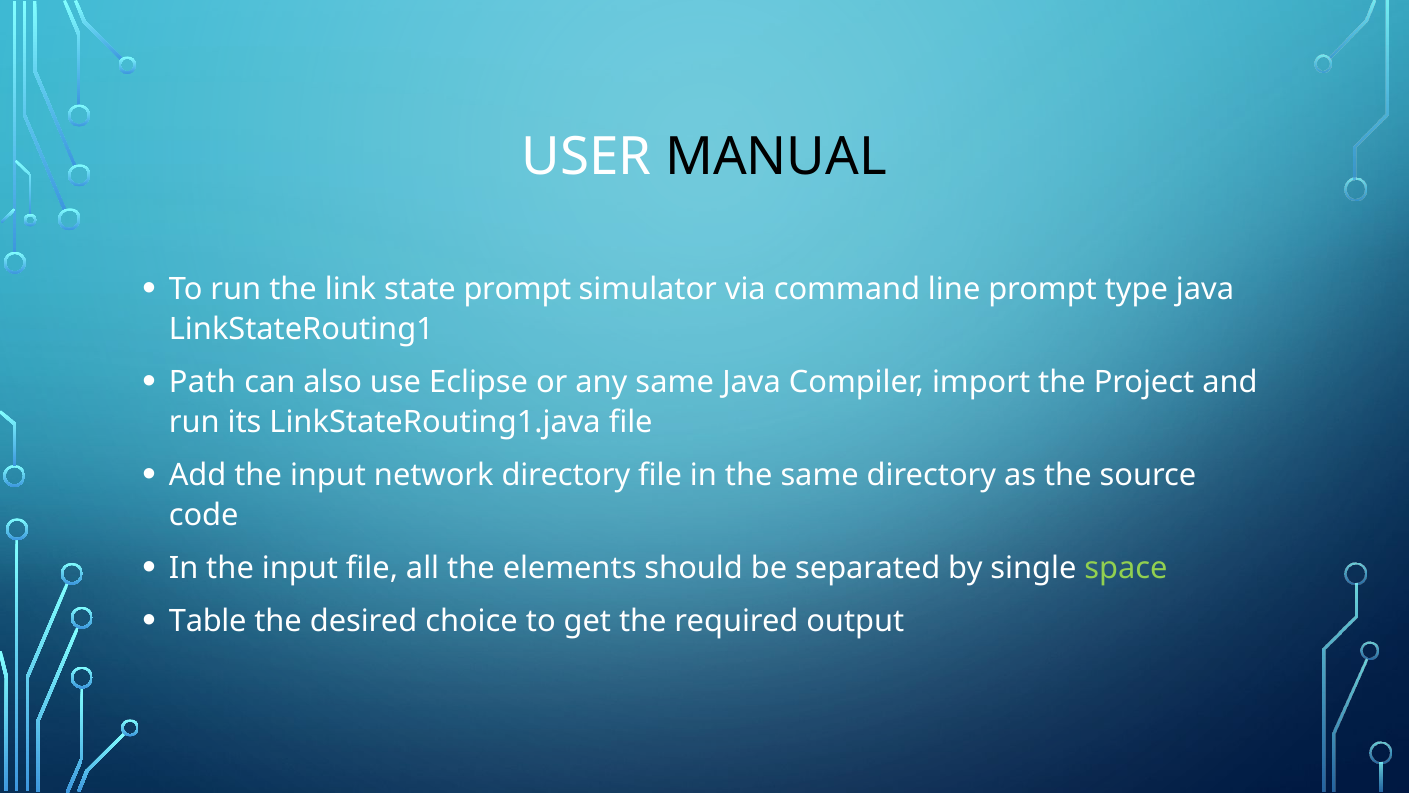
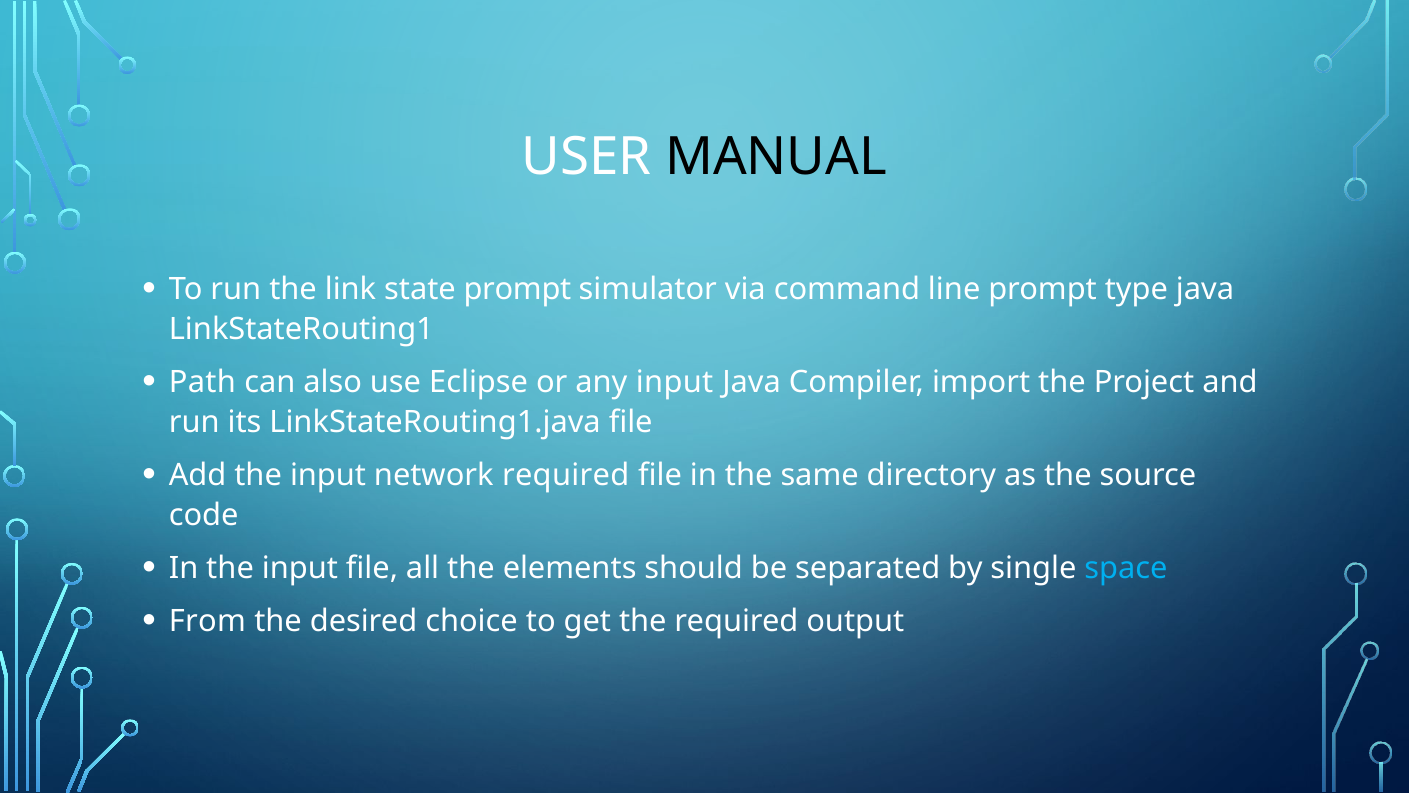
any same: same -> input
network directory: directory -> required
space colour: light green -> light blue
Table: Table -> From
